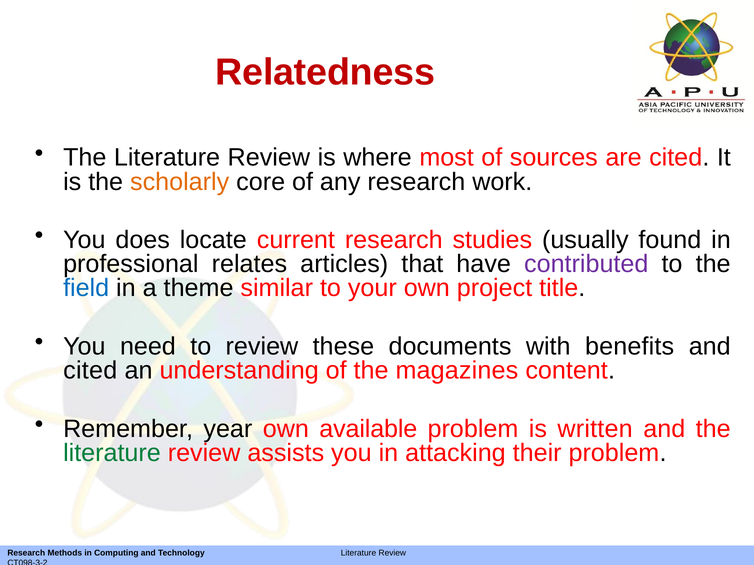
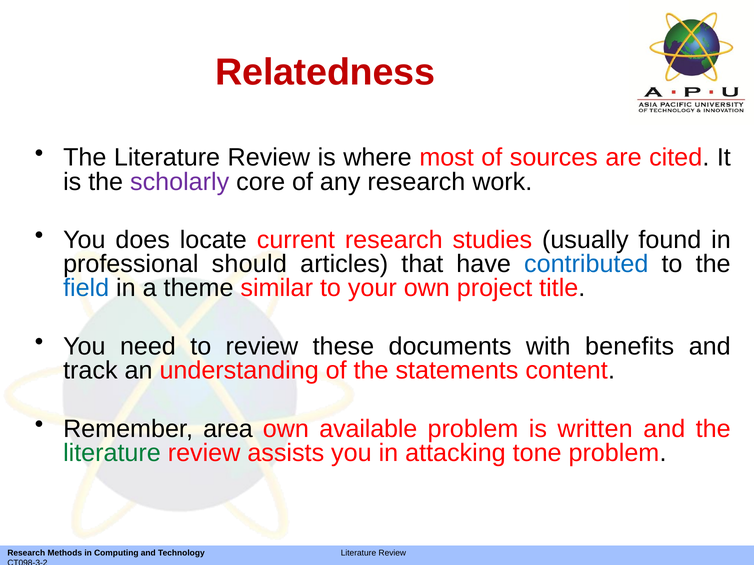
scholarly colour: orange -> purple
relates: relates -> should
contributed colour: purple -> blue
cited at (90, 371): cited -> track
magazines: magazines -> statements
year: year -> area
their: their -> tone
